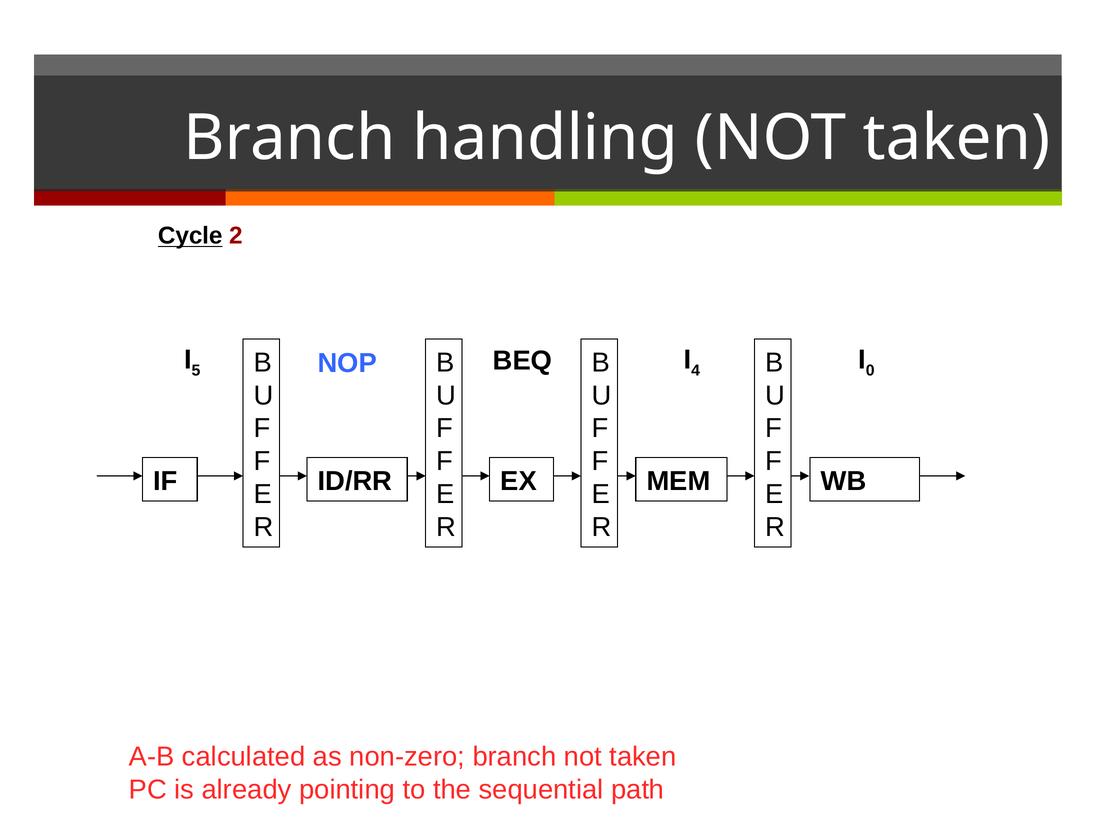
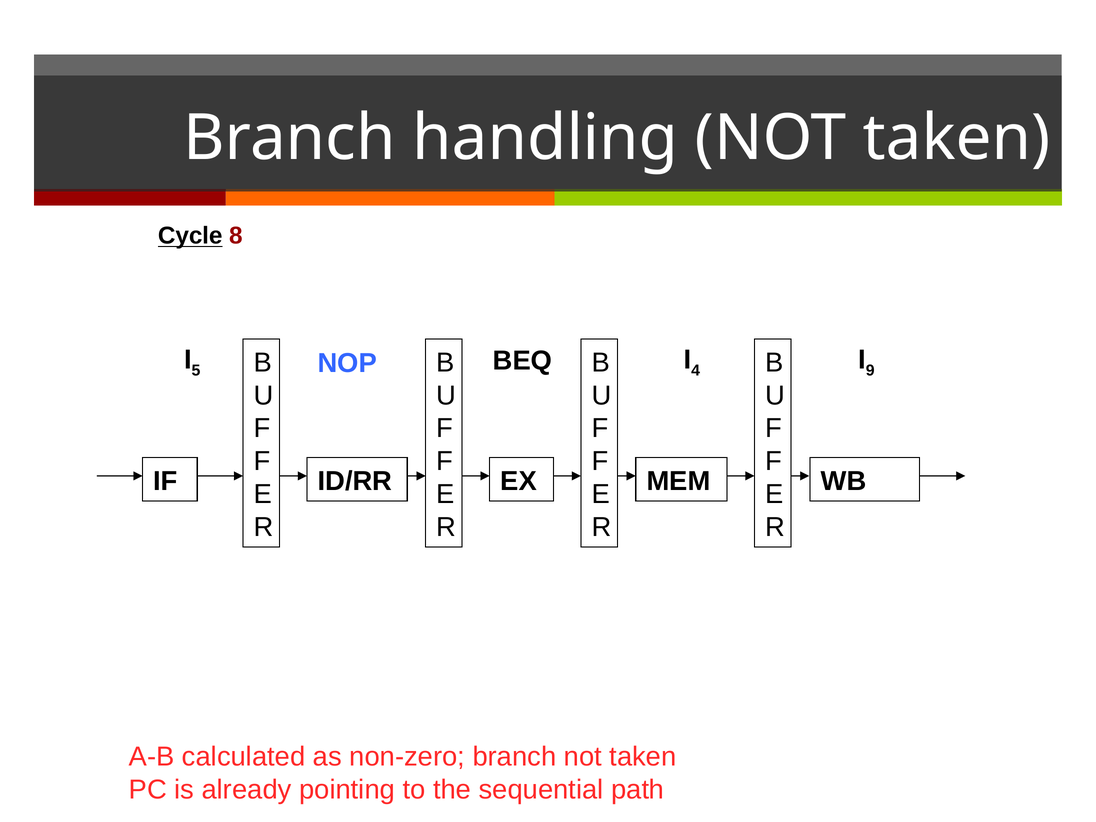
2: 2 -> 8
0: 0 -> 9
